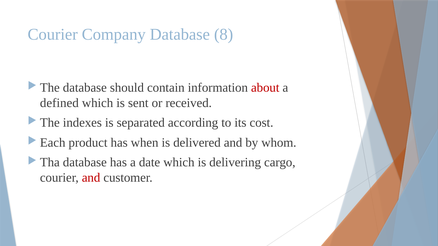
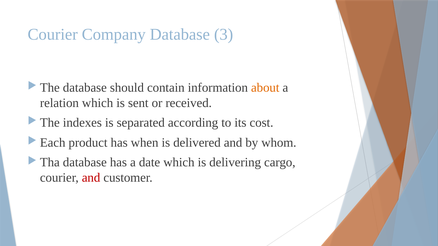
8: 8 -> 3
about colour: red -> orange
defined: defined -> relation
